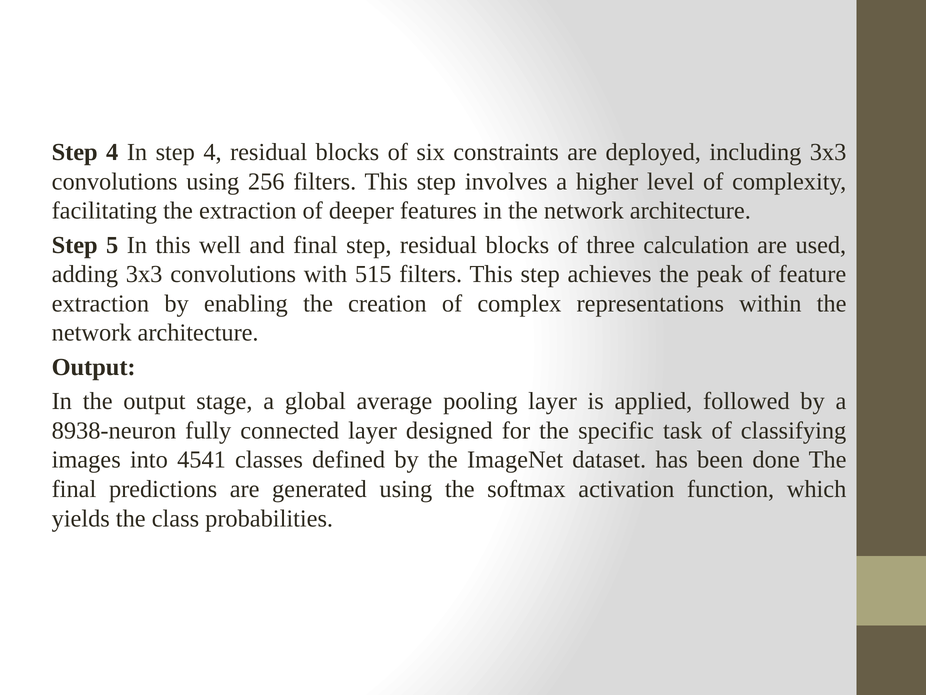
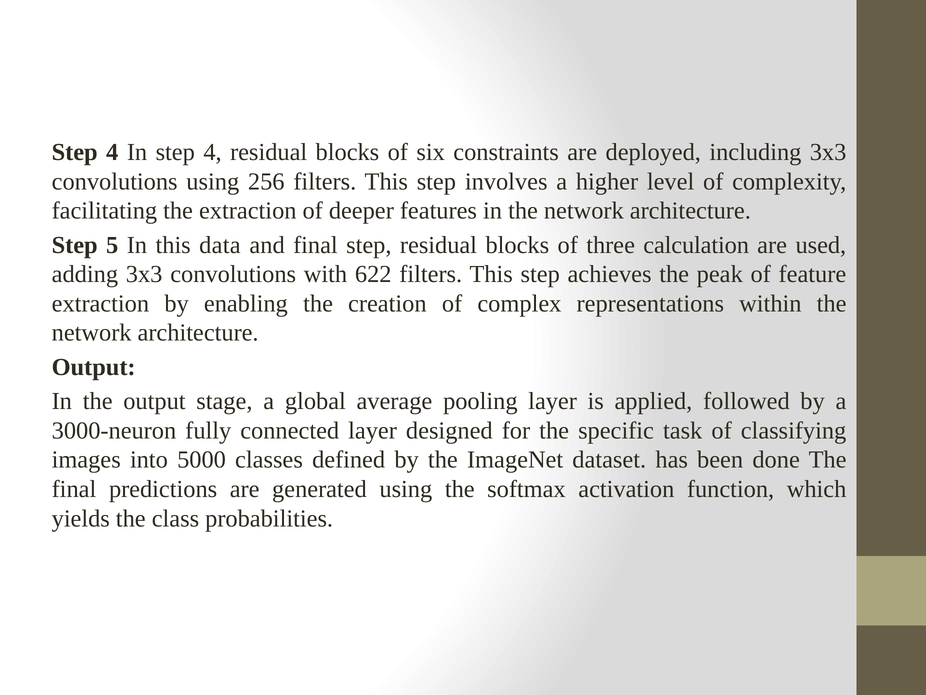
well: well -> data
515: 515 -> 622
8938-neuron: 8938-neuron -> 3000-neuron
4541: 4541 -> 5000
